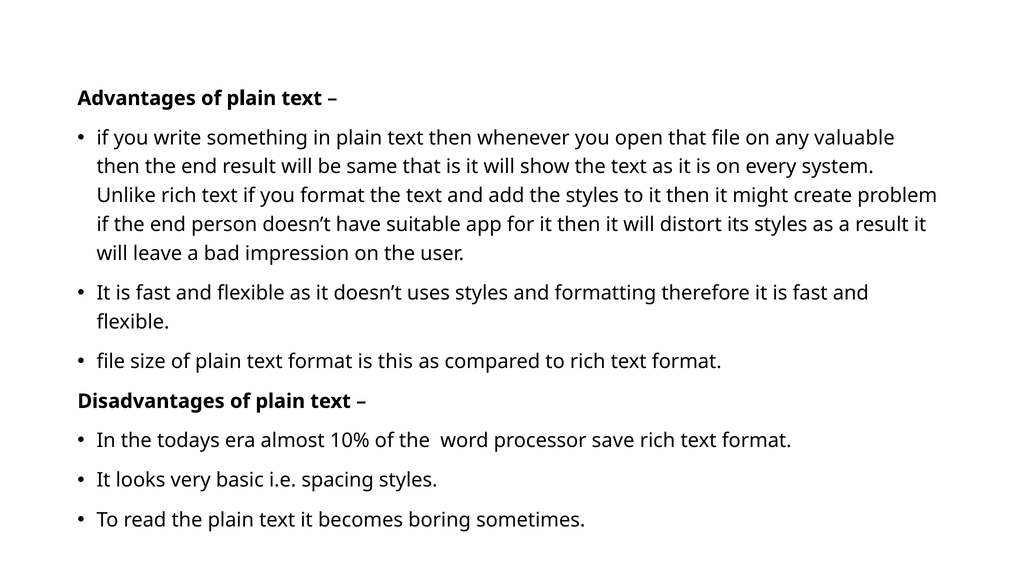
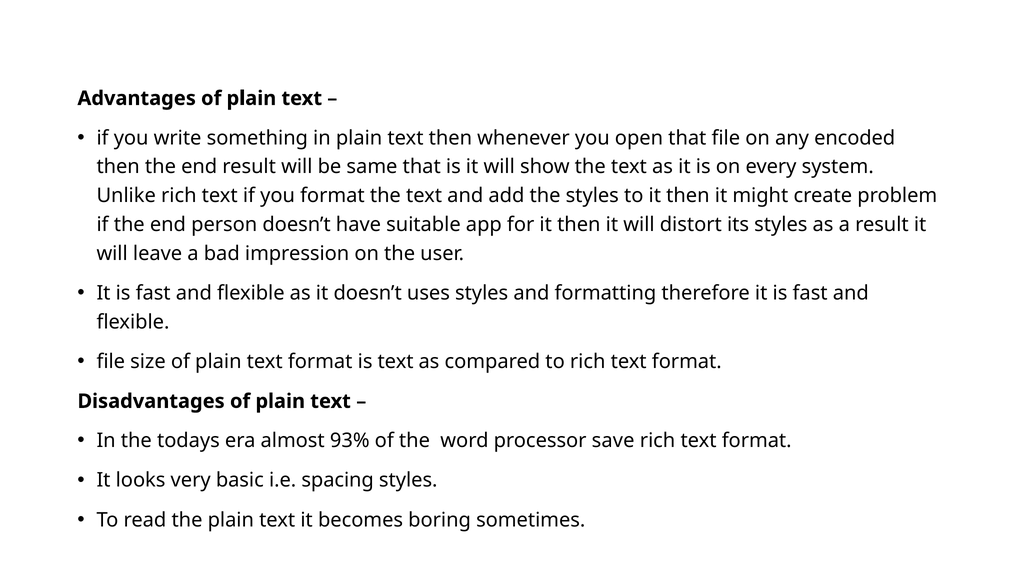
valuable: valuable -> encoded
is this: this -> text
10%: 10% -> 93%
